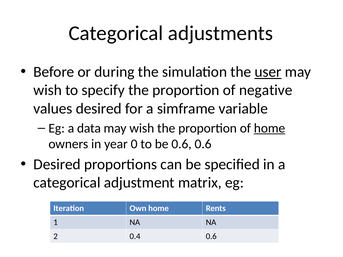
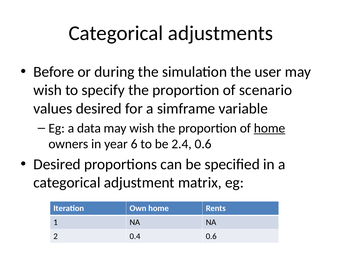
user underline: present -> none
negative: negative -> scenario
0: 0 -> 6
be 0.6: 0.6 -> 2.4
